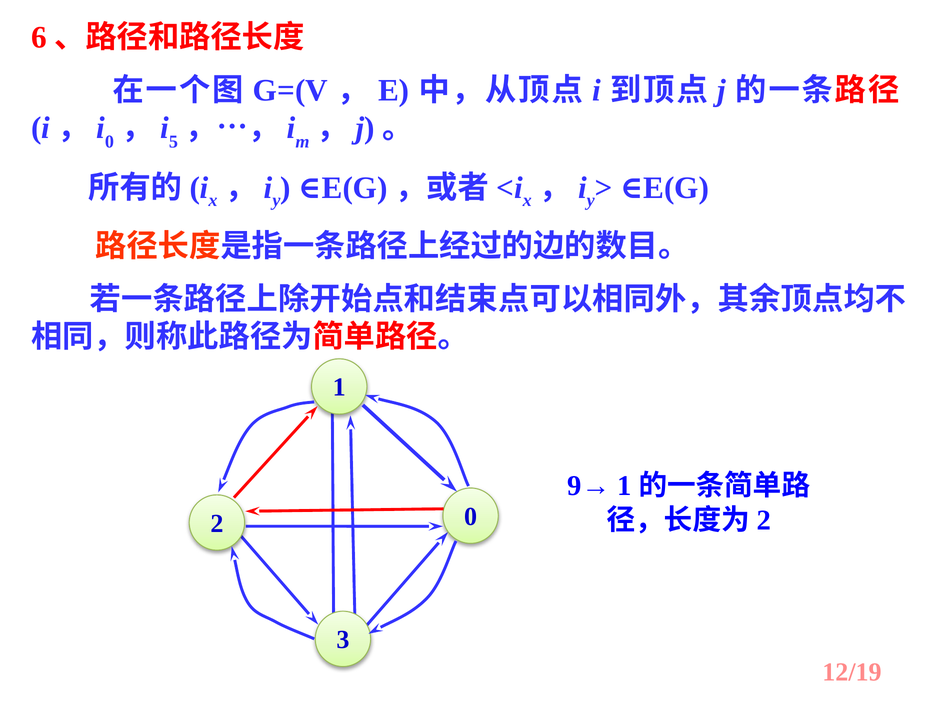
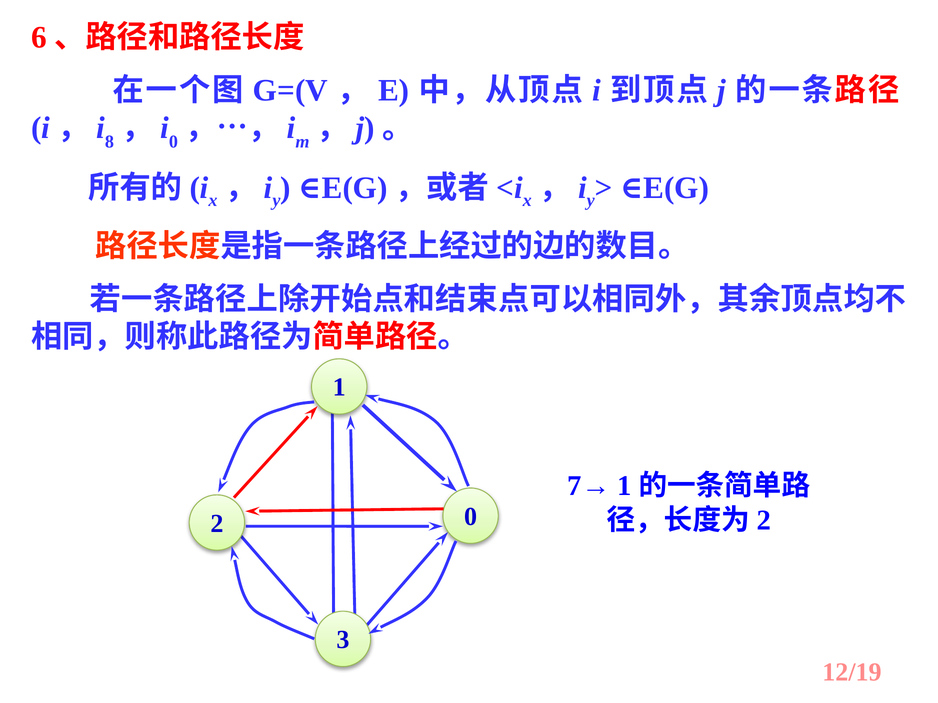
0 at (109, 142): 0 -> 8
5 at (173, 142): 5 -> 0
9→: 9→ -> 7→
